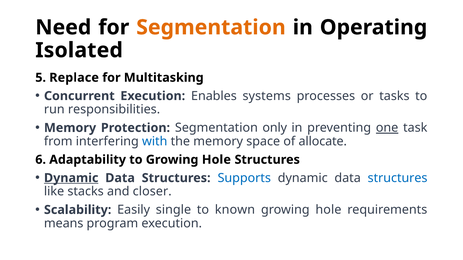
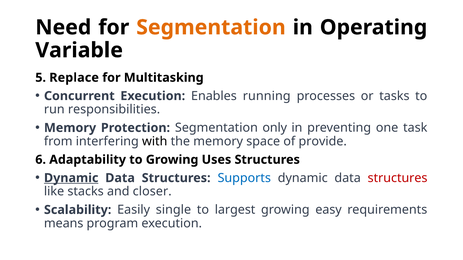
Isolated: Isolated -> Variable
systems: systems -> running
one underline: present -> none
with colour: blue -> black
allocate: allocate -> provide
to Growing Hole: Hole -> Uses
structures at (398, 178) colour: blue -> red
known: known -> largest
hole at (328, 210): hole -> easy
